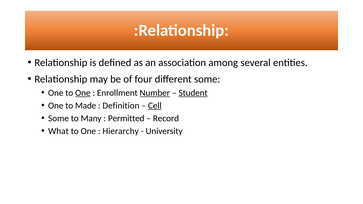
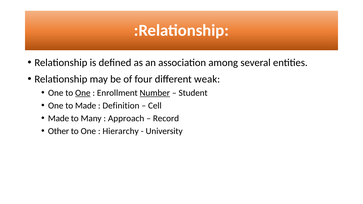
different some: some -> weak
Student underline: present -> none
Cell underline: present -> none
Some at (58, 118): Some -> Made
Permitted: Permitted -> Approach
What: What -> Other
